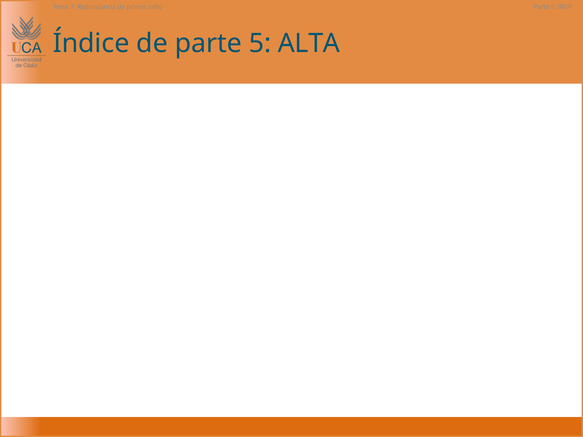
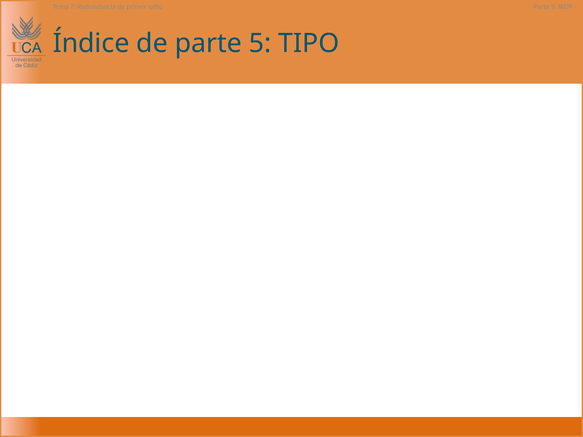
ALTA: ALTA -> TIPO
